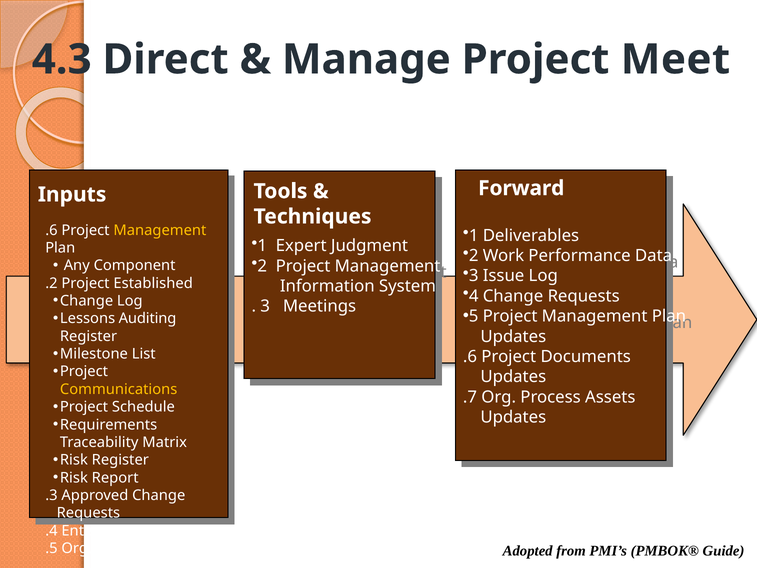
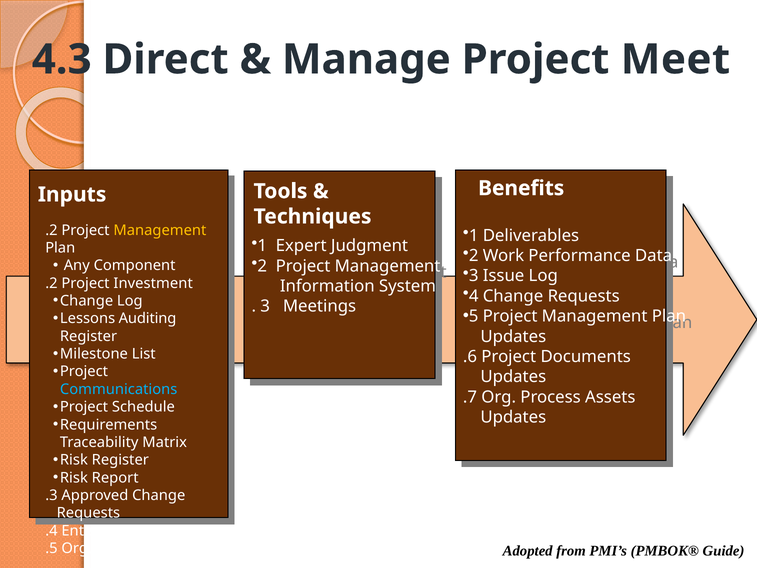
Forward: Forward -> Benefits
.6 at (51, 230): .6 -> .2
Established: Established -> Investment
Communications colour: yellow -> light blue
